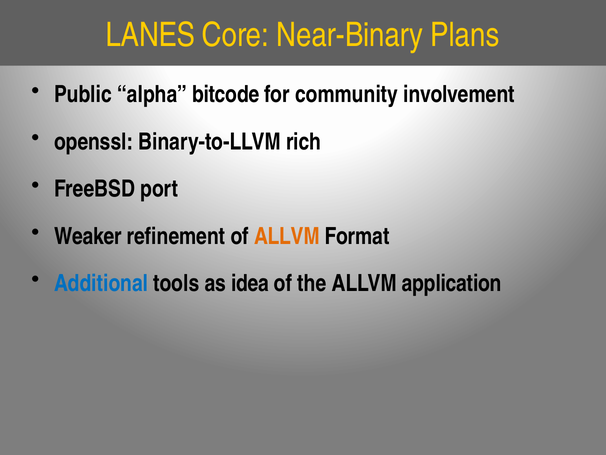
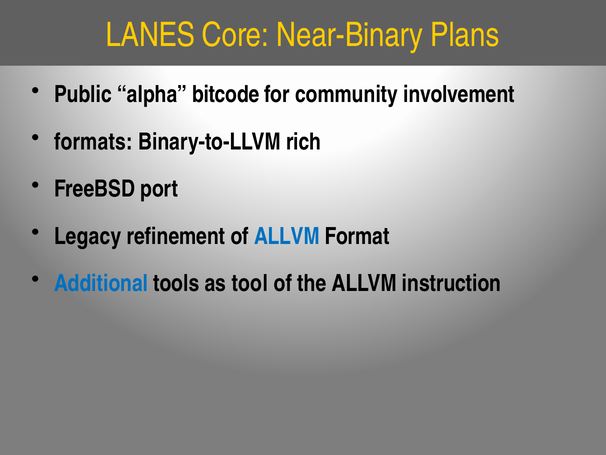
openssl: openssl -> formats
Weaker: Weaker -> Legacy
ALLVM at (287, 236) colour: orange -> blue
idea: idea -> tool
application: application -> instruction
